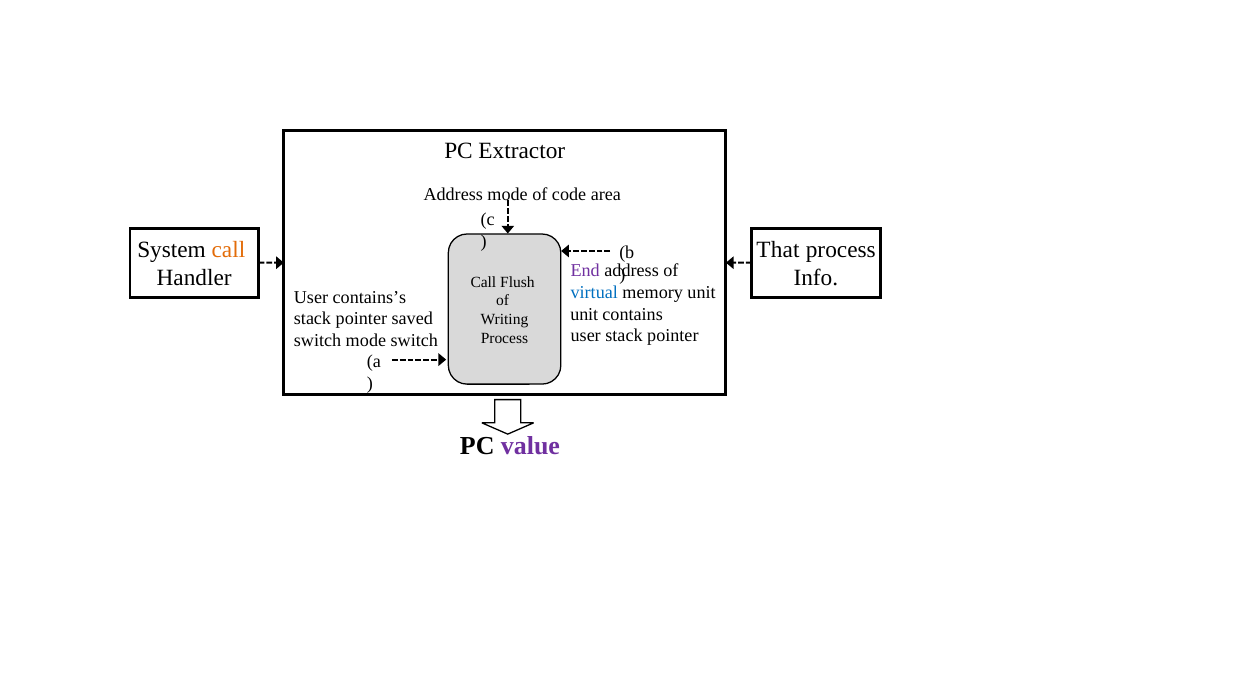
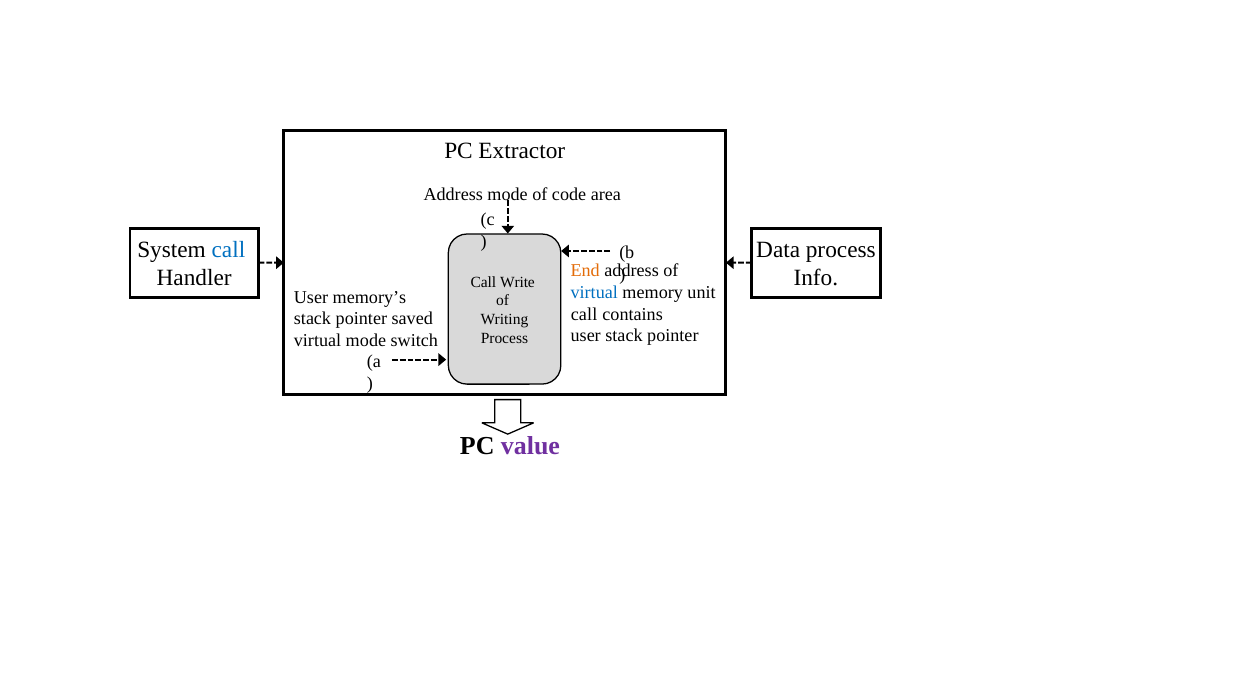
call at (228, 250) colour: orange -> blue
That: That -> Data
End colour: purple -> orange
Flush: Flush -> Write
contains’s: contains’s -> memory’s
unit at (584, 314): unit -> call
switch at (318, 341): switch -> virtual
